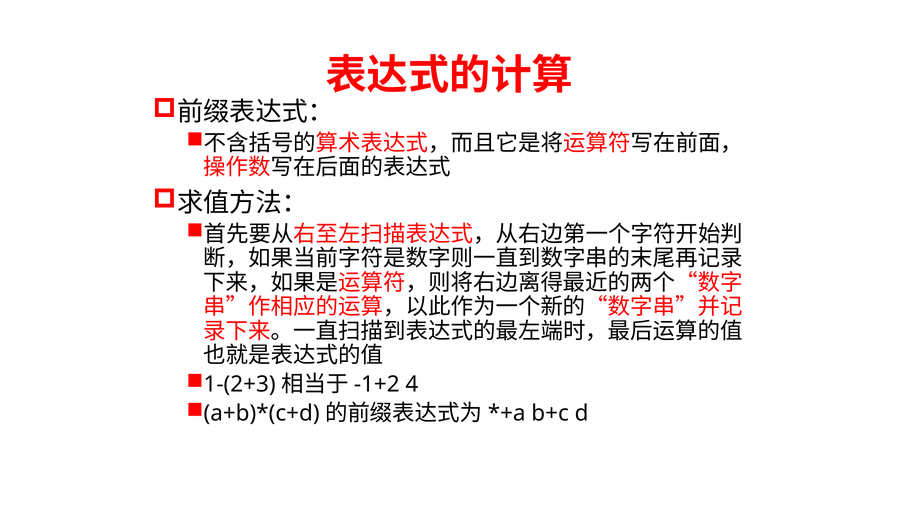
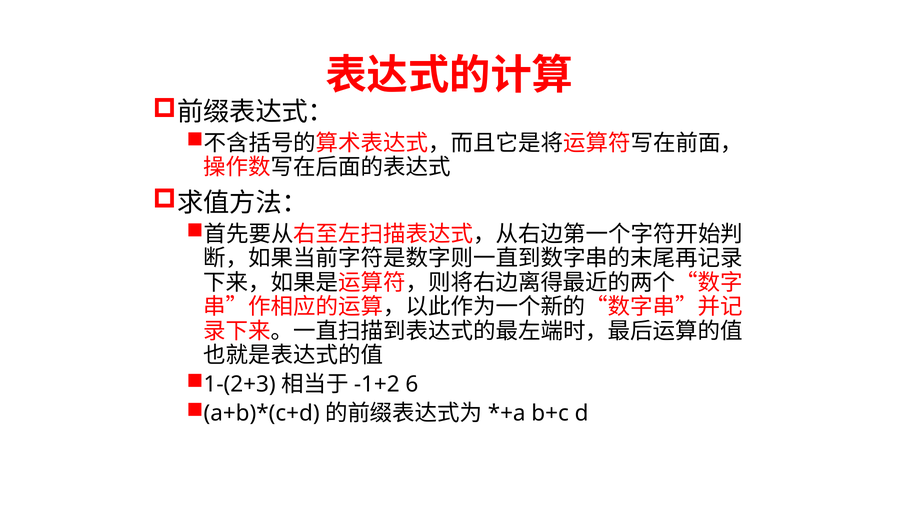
4: 4 -> 6
